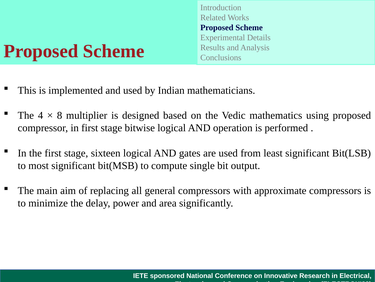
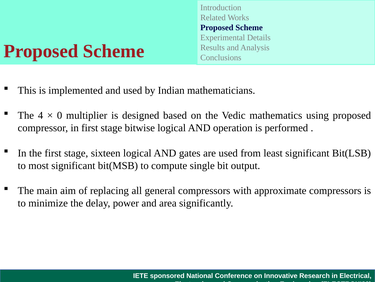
8: 8 -> 0
